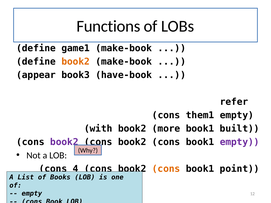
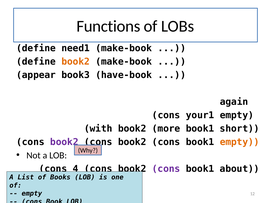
game1: game1 -> need1
refer: refer -> again
them1: them1 -> your1
built: built -> short
empty at (240, 142) colour: purple -> orange
cons at (166, 169) colour: orange -> purple
point: point -> about
